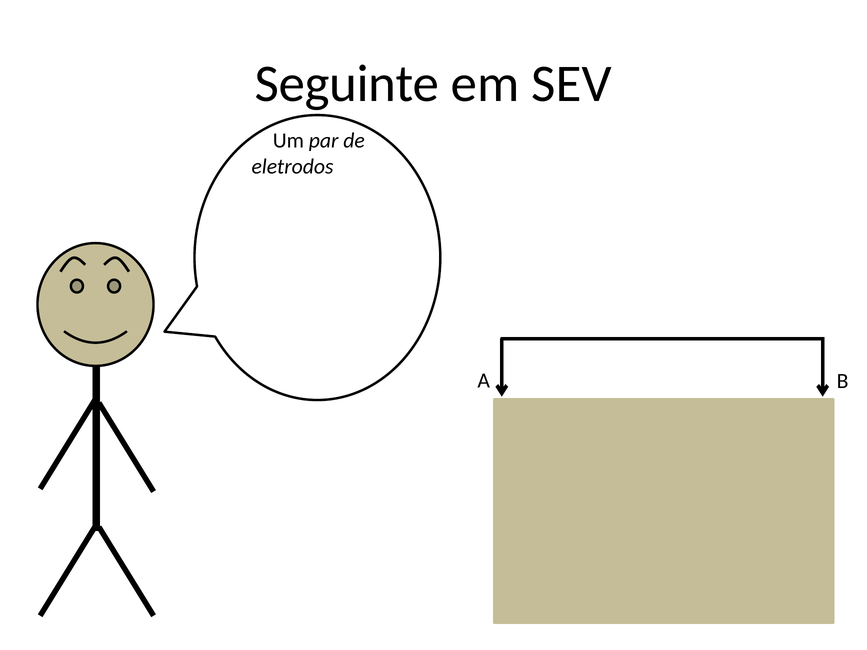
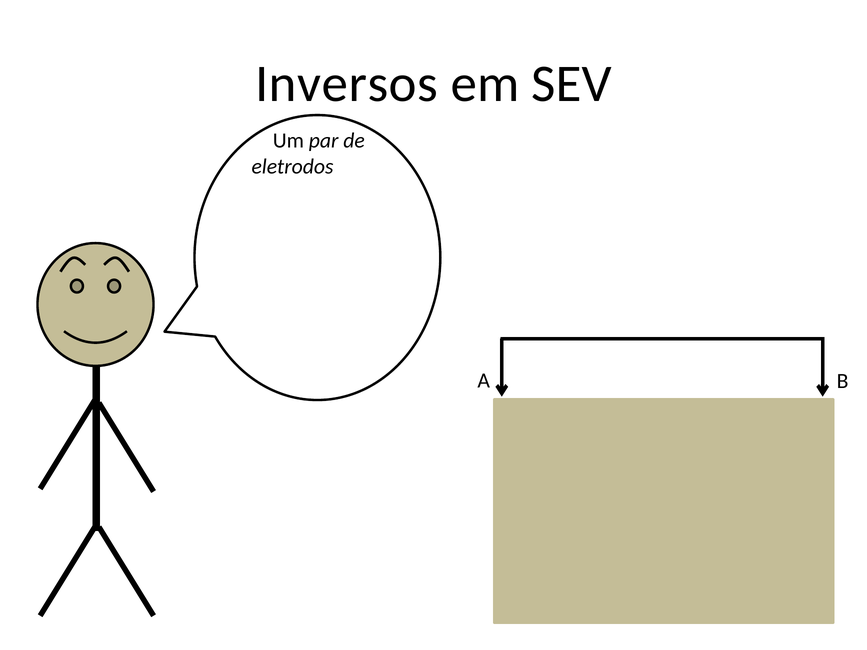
Seguinte: Seguinte -> Inversos
